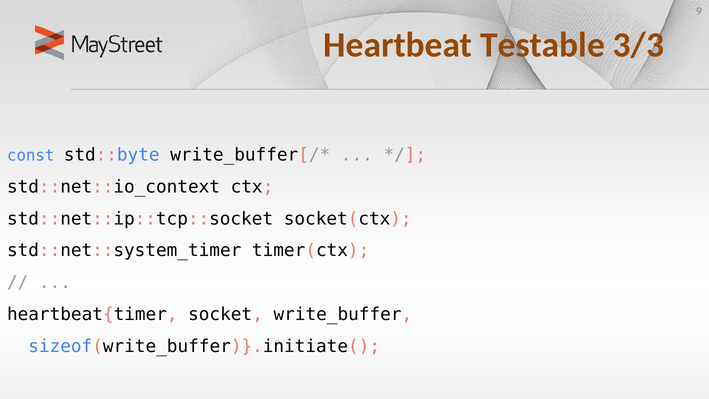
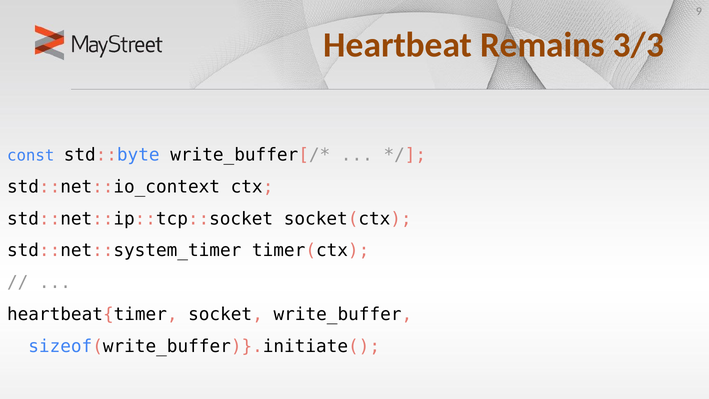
Testable: Testable -> Remains
